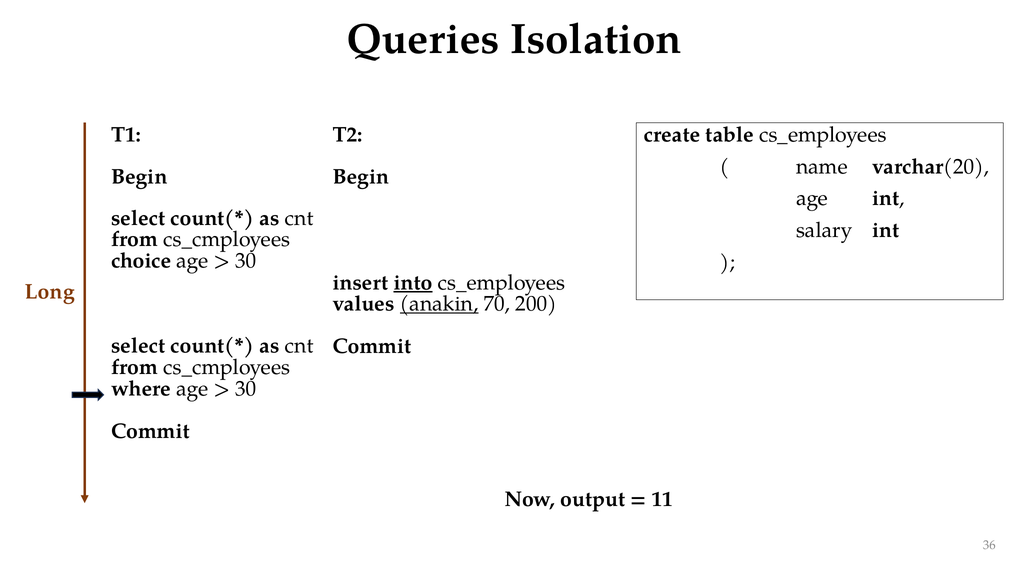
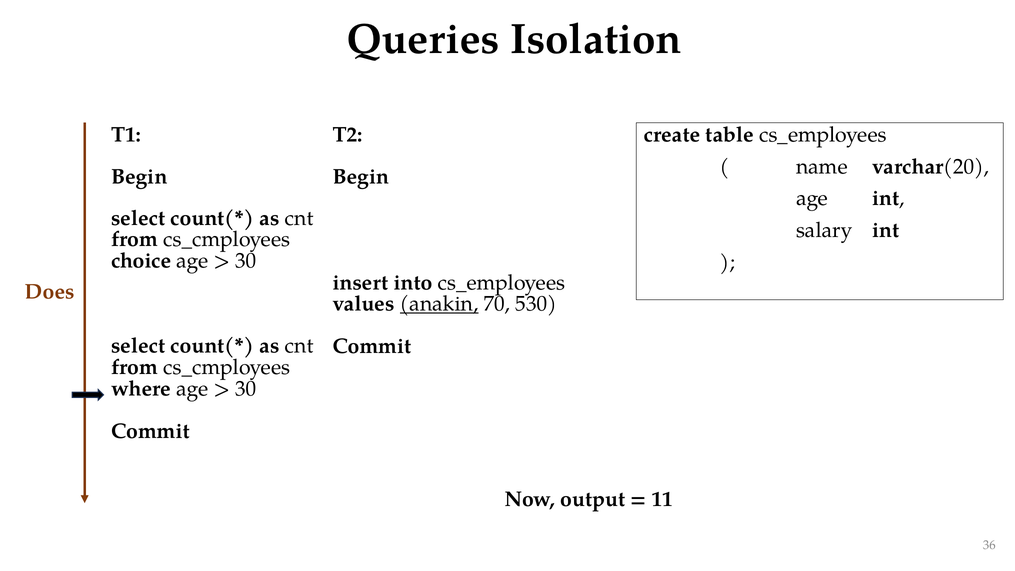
into underline: present -> none
Long: Long -> Does
200: 200 -> 530
